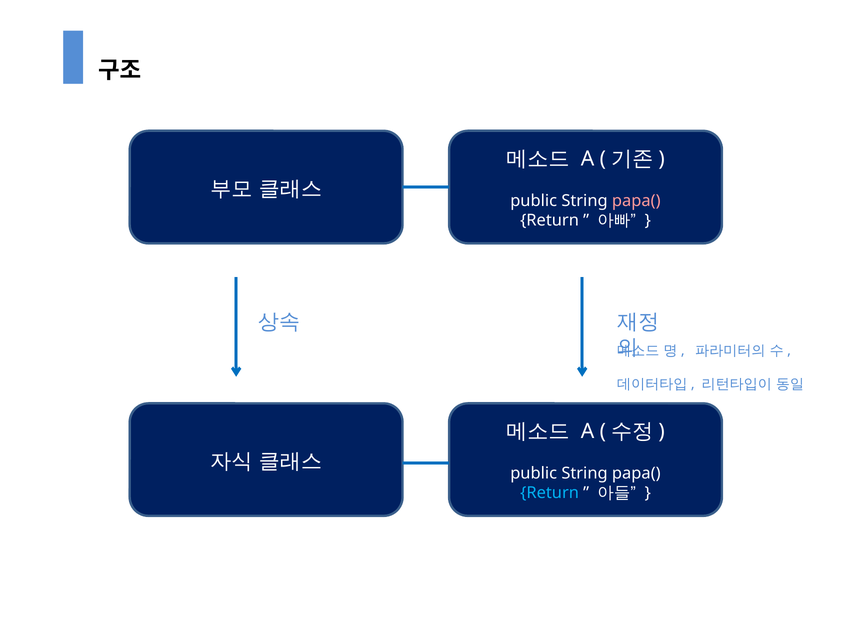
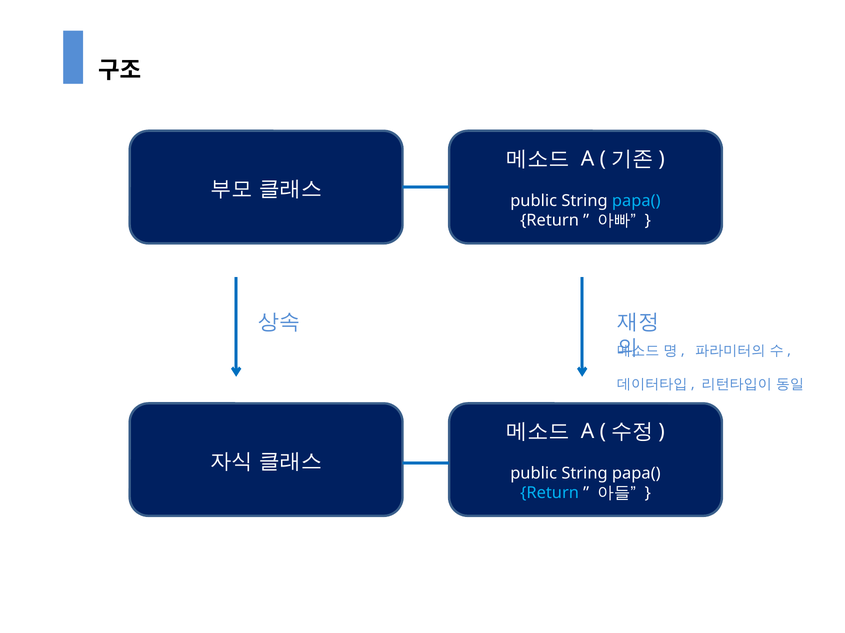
papa( at (636, 201) colour: pink -> light blue
